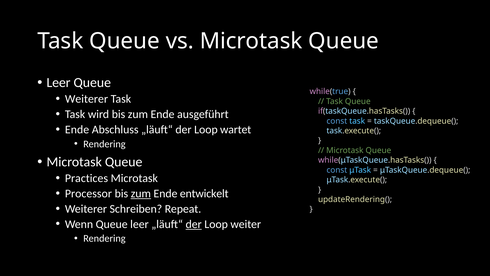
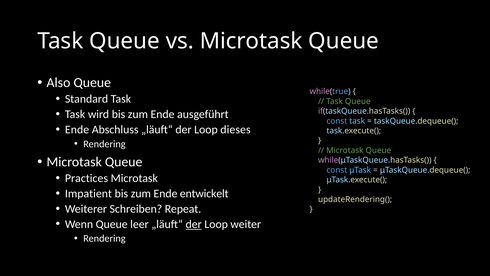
Leer at (59, 83): Leer -> Also
Weiterer at (86, 99): Weiterer -> Standard
wartet: wartet -> dieses
Processor: Processor -> Impatient
zum at (141, 193) underline: present -> none
